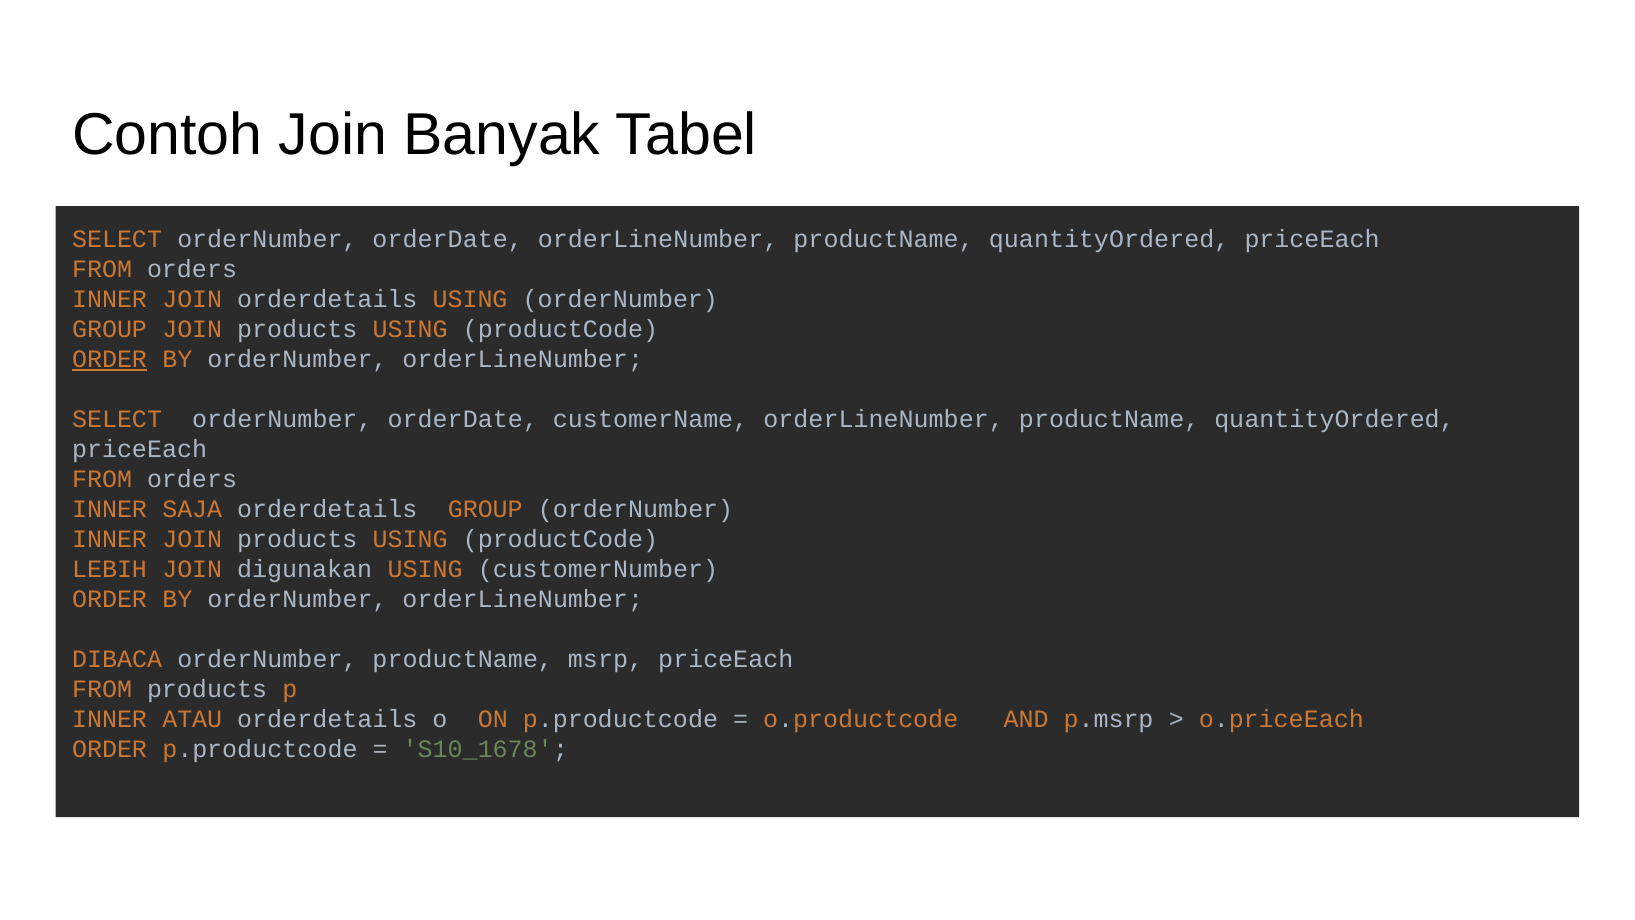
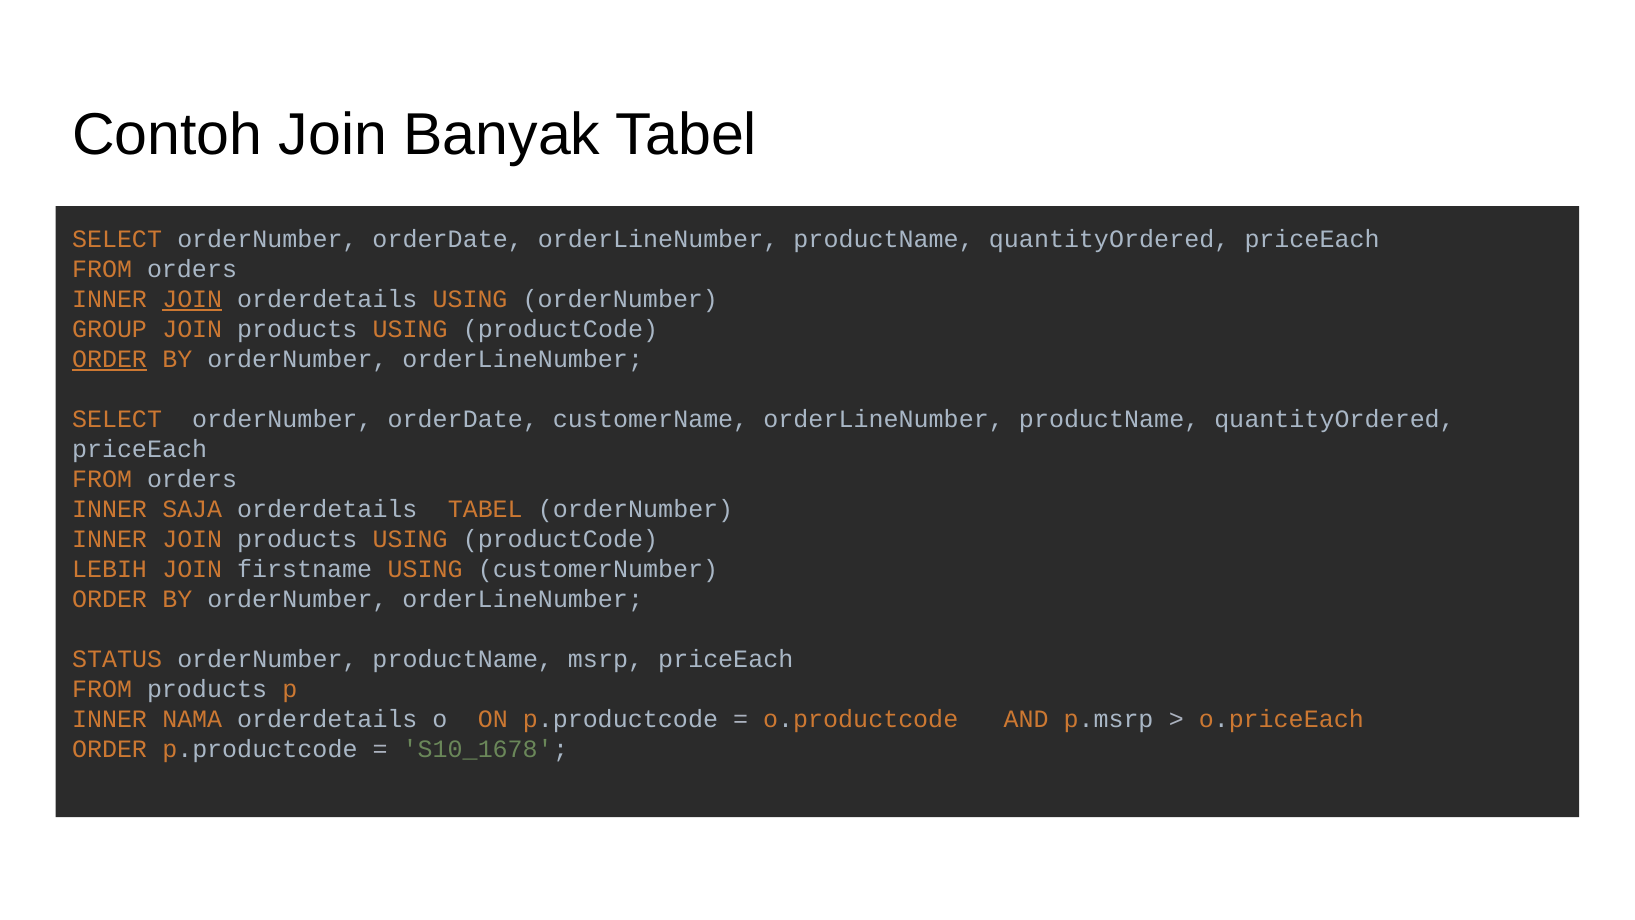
JOIN at (192, 299) underline: none -> present
orderdetails GROUP: GROUP -> TABEL
digunakan: digunakan -> firstname
DIBACA: DIBACA -> STATUS
ATAU: ATAU -> NAMA
